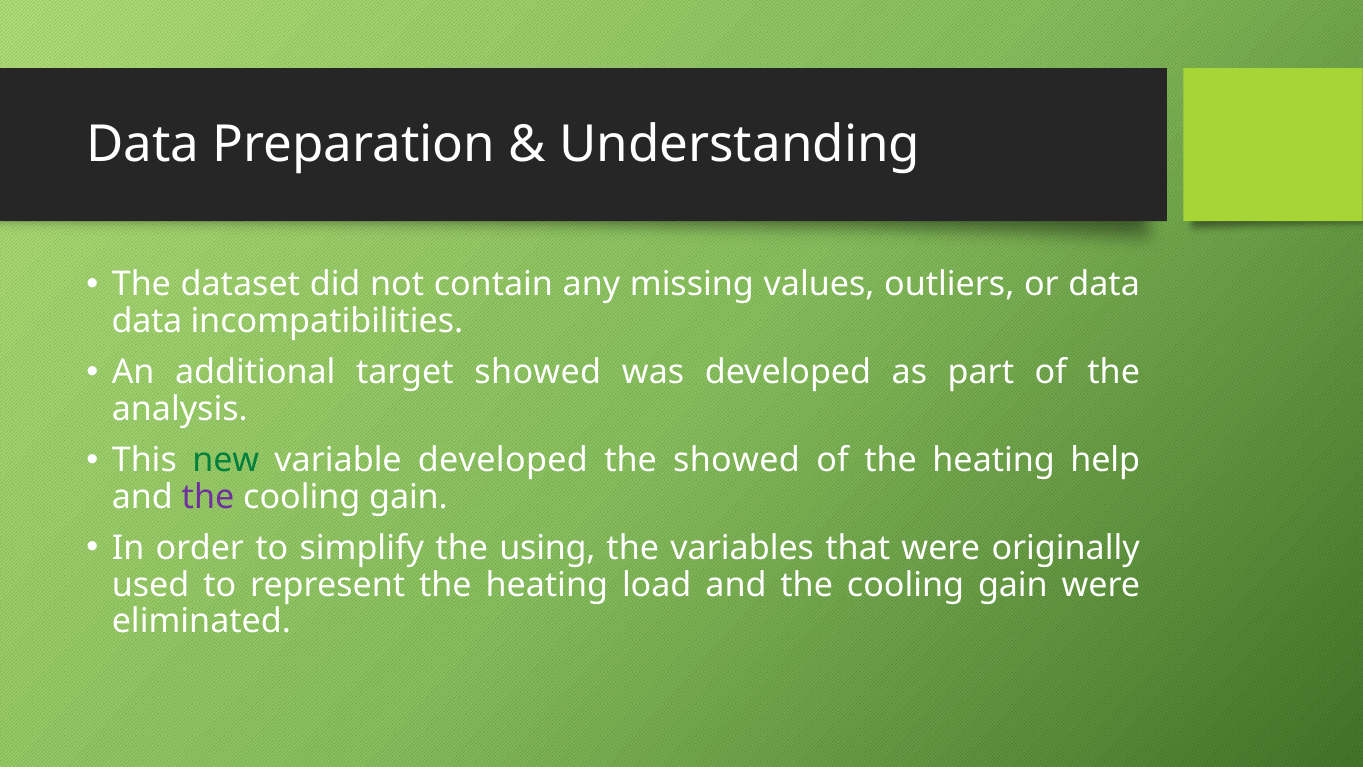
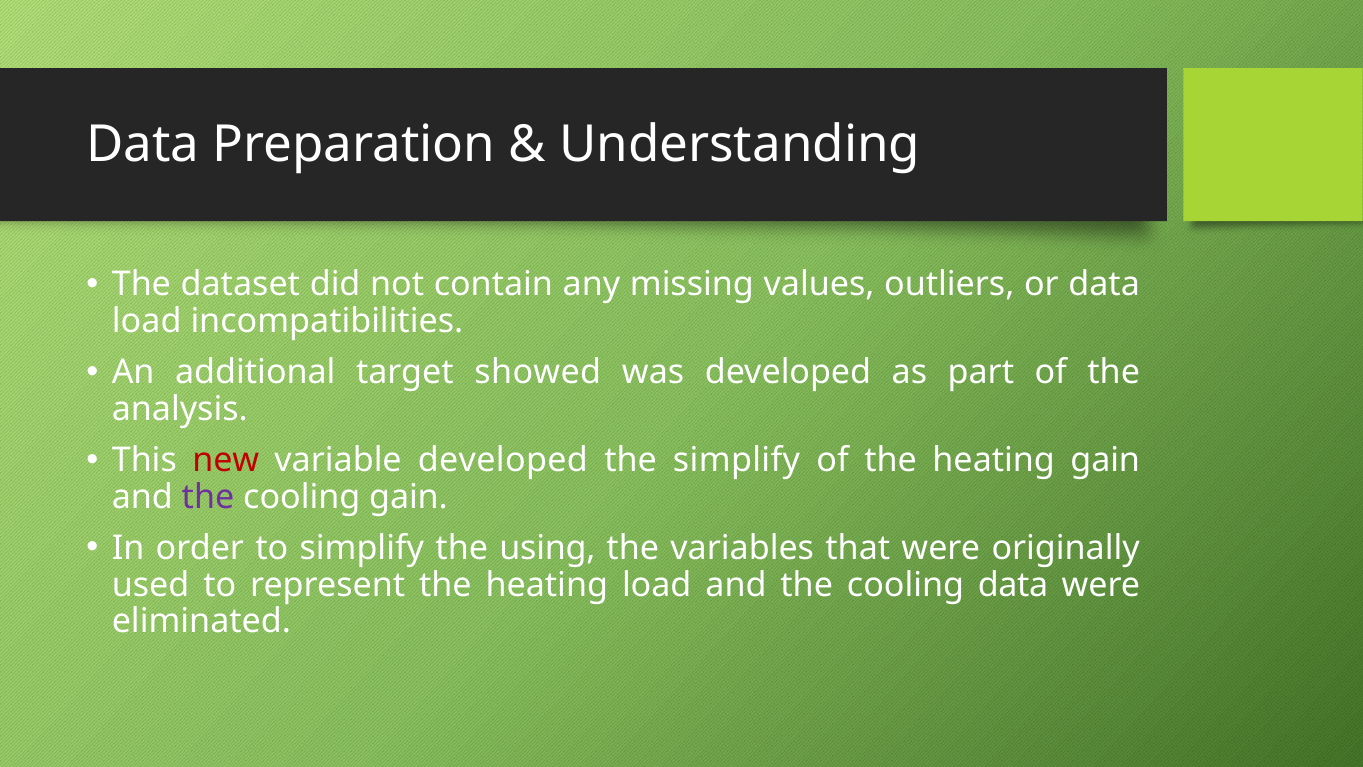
data at (147, 321): data -> load
new colour: green -> red
the showed: showed -> simplify
heating help: help -> gain
gain at (1013, 585): gain -> data
